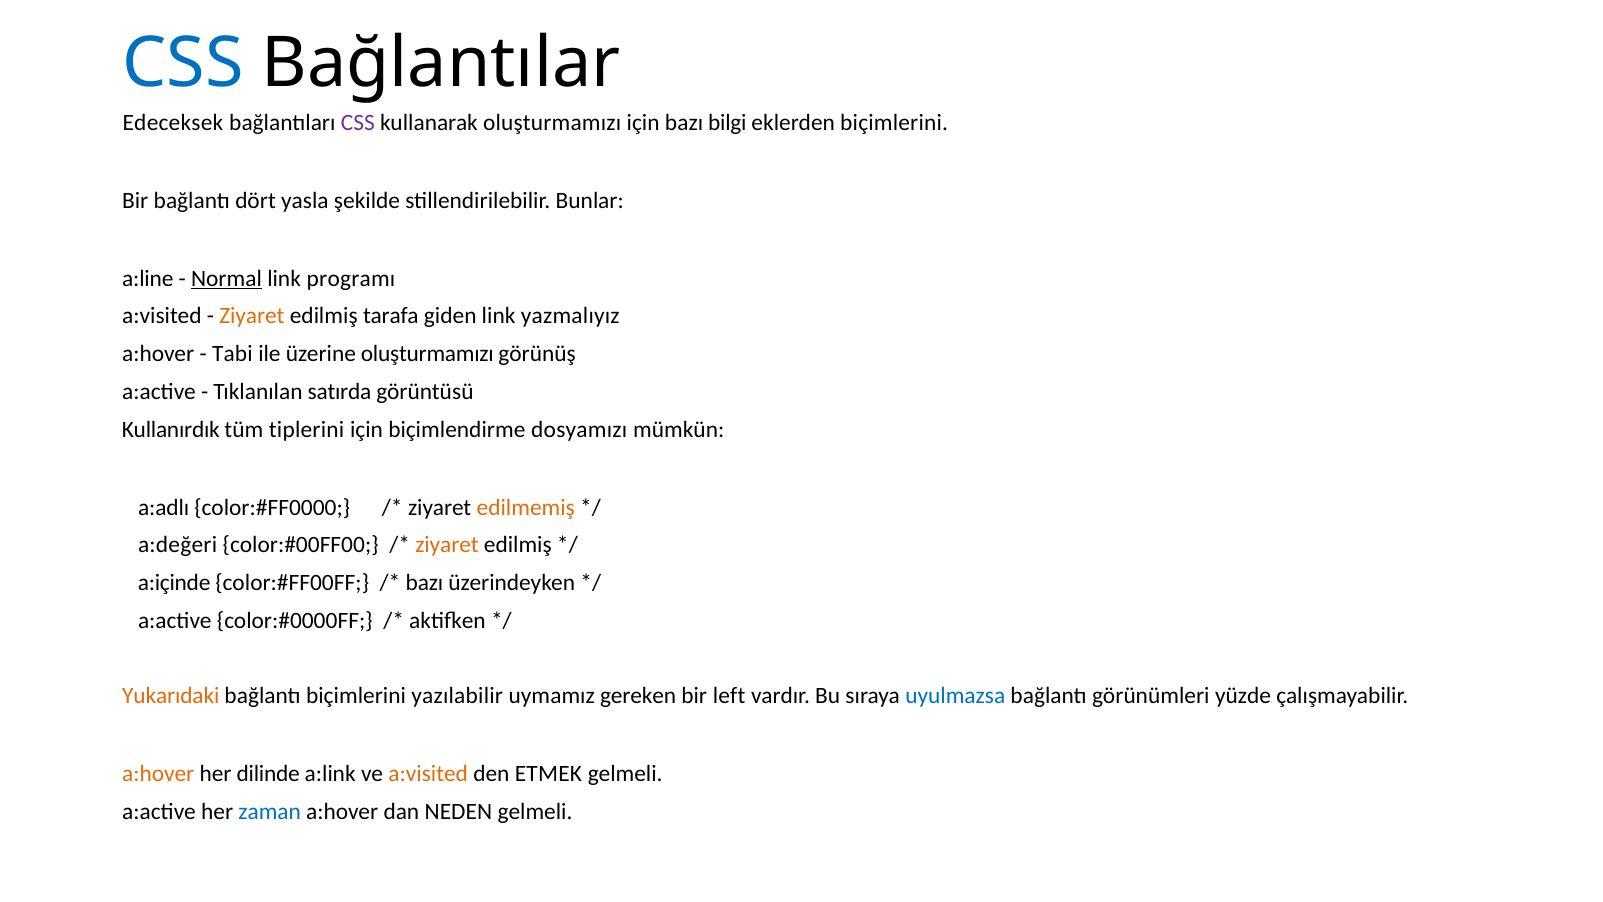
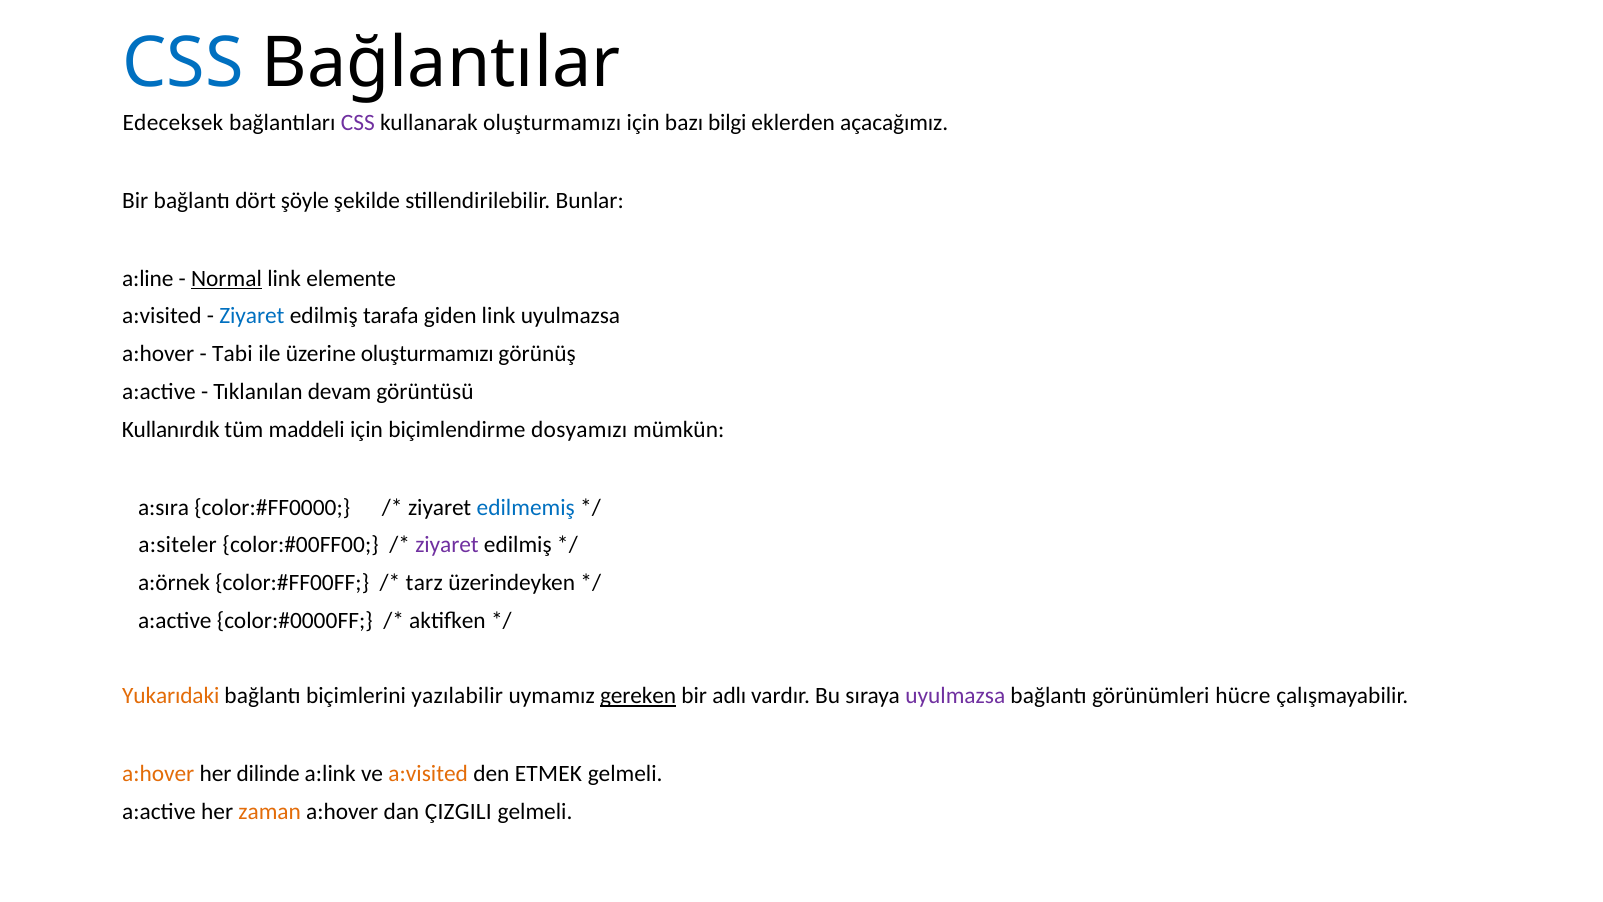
eklerden biçimlerini: biçimlerini -> açacağımız
yasla: yasla -> şöyle
programı: programı -> elemente
Ziyaret at (252, 316) colour: orange -> blue
link yazmalıyız: yazmalıyız -> uyulmazsa
satırda: satırda -> devam
tiplerini: tiplerini -> maddeli
a:adlı: a:adlı -> a:sıra
edilmemiş colour: orange -> blue
a:değeri: a:değeri -> a:siteler
ziyaret at (447, 545) colour: orange -> purple
a:içinde: a:içinde -> a:örnek
bazı at (424, 583): bazı -> tarz
gereken underline: none -> present
left: left -> adlı
uyulmazsa at (955, 696) colour: blue -> purple
yüzde: yüzde -> hücre
zaman colour: blue -> orange
NEDEN: NEDEN -> ÇIZGILI
